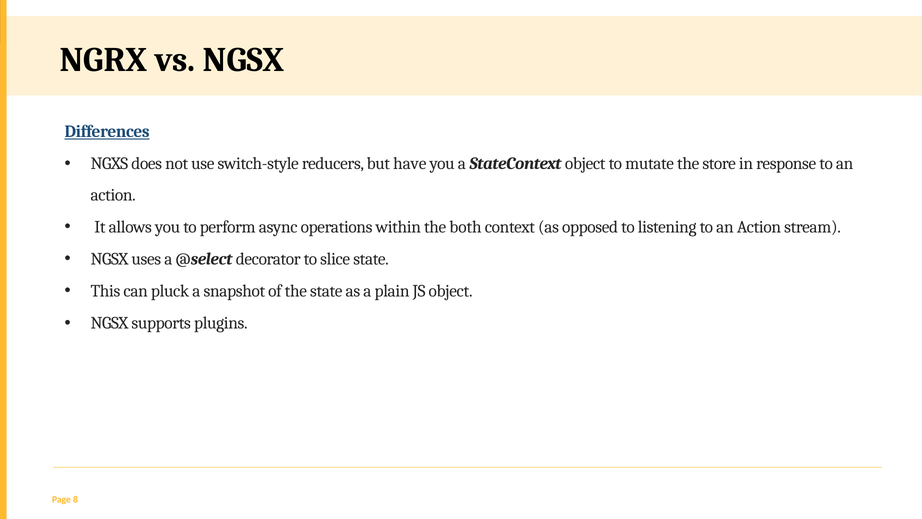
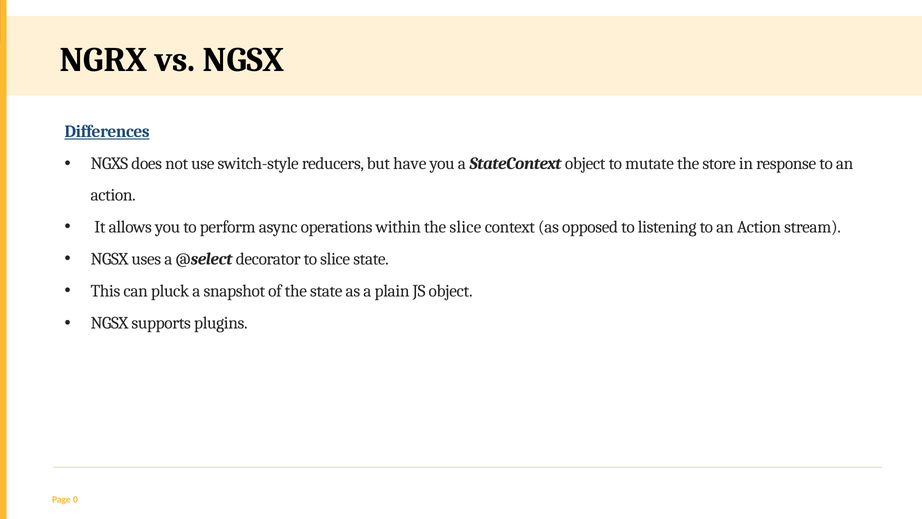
the both: both -> slice
8: 8 -> 0
